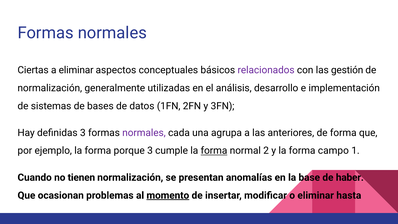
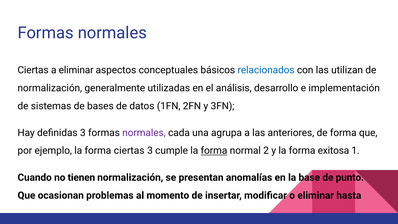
relacionados colour: purple -> blue
gestión: gestión -> utilizan
forma porque: porque -> ciertas
campo: campo -> exitosa
haber: haber -> punto
momento underline: present -> none
